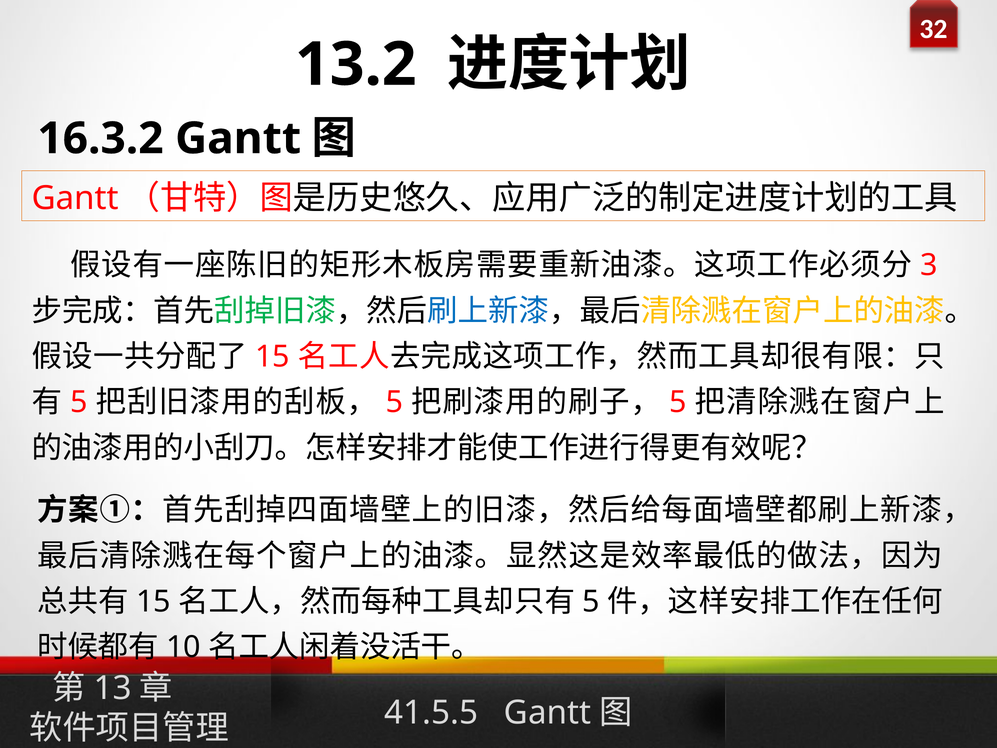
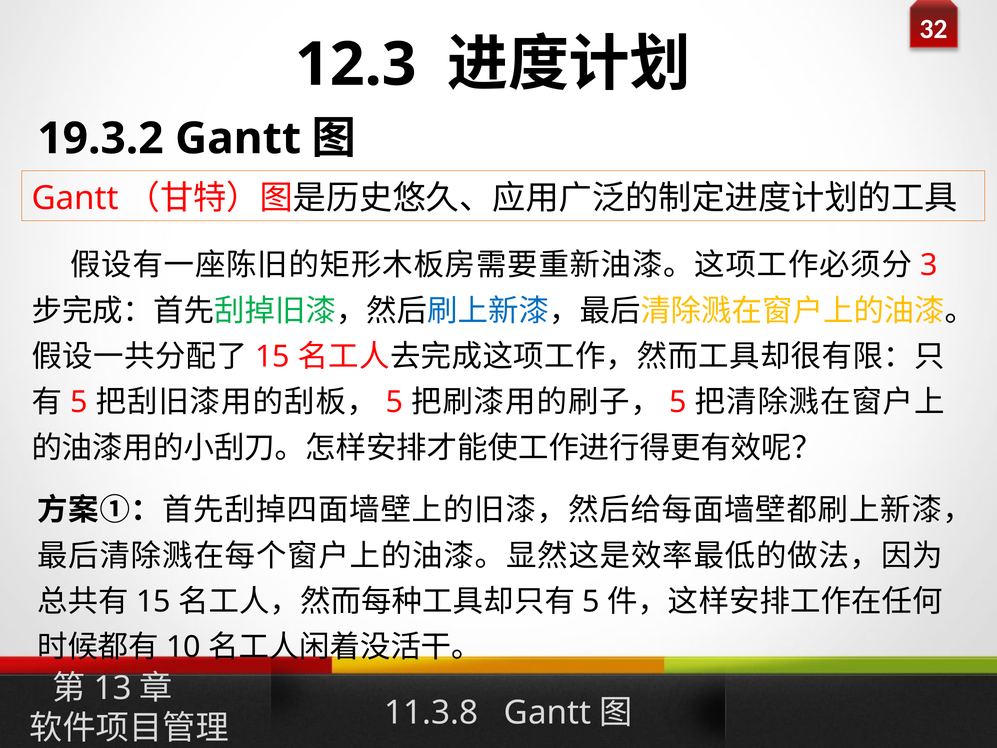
13.2: 13.2 -> 12.3
16.3.2: 16.3.2 -> 19.3.2
41.5.5: 41.5.5 -> 11.3.8
